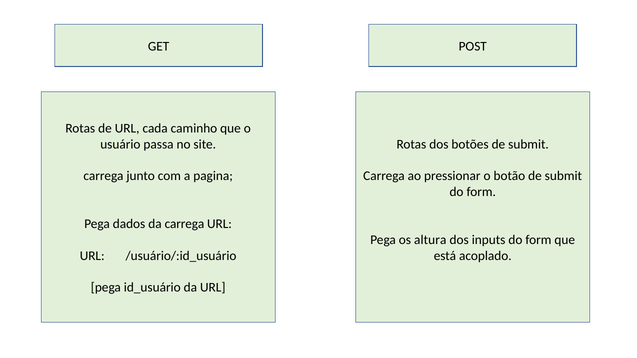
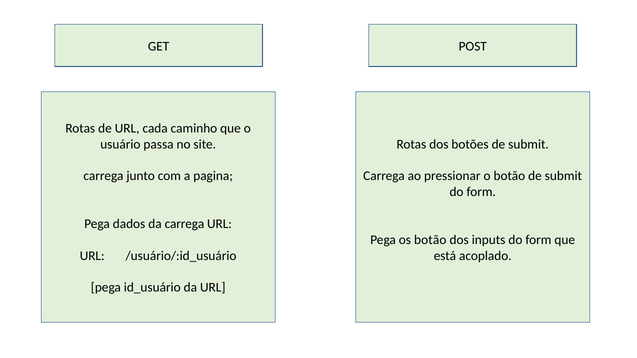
os altura: altura -> botão
